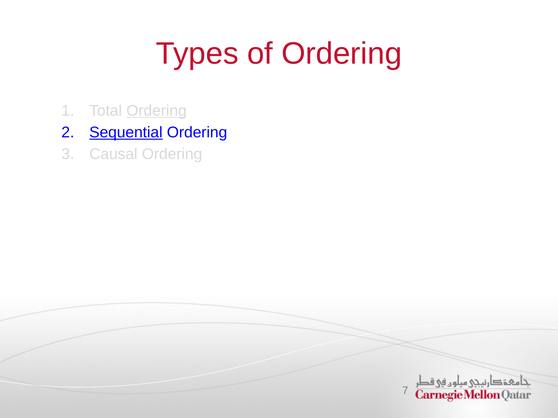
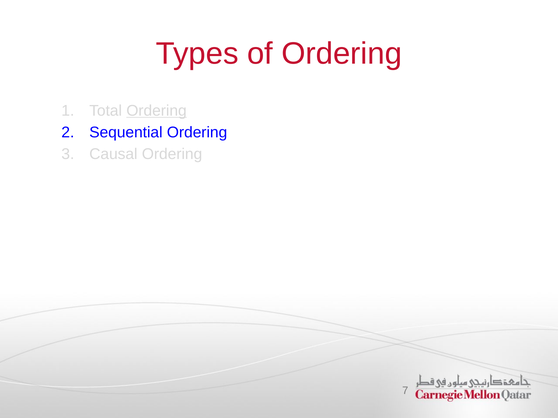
Sequential underline: present -> none
